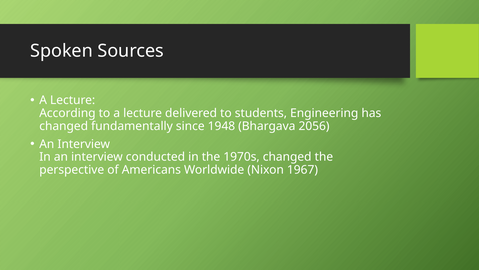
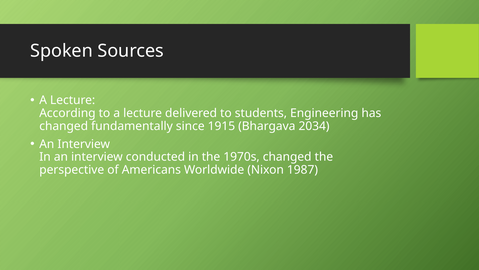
1948: 1948 -> 1915
2056: 2056 -> 2034
1967: 1967 -> 1987
